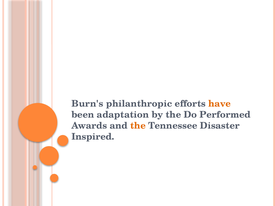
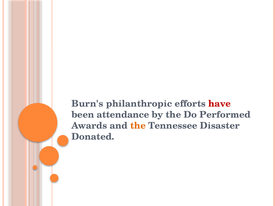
have colour: orange -> red
adaptation: adaptation -> attendance
Inspired: Inspired -> Donated
